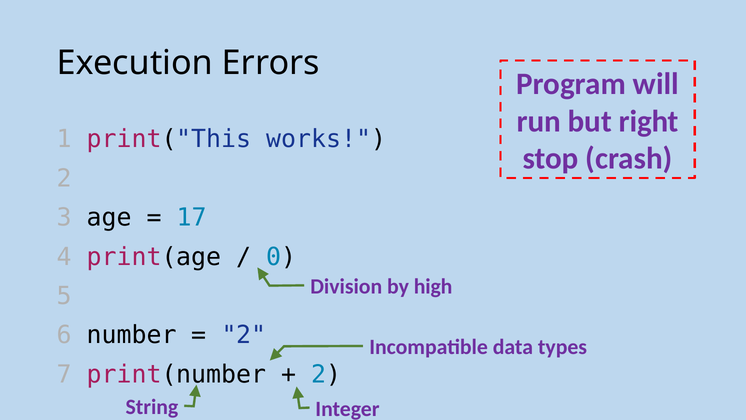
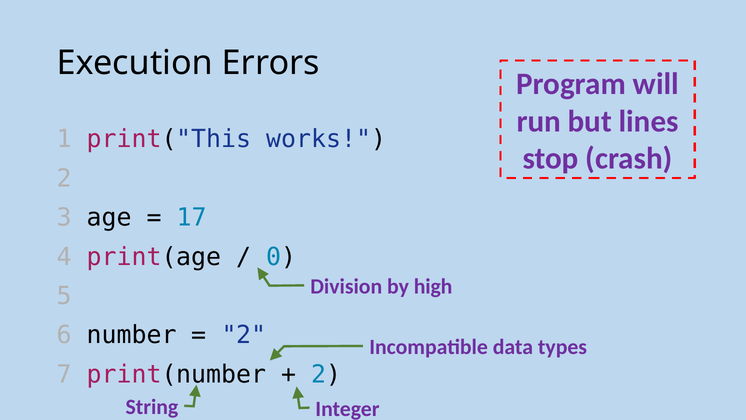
right: right -> lines
